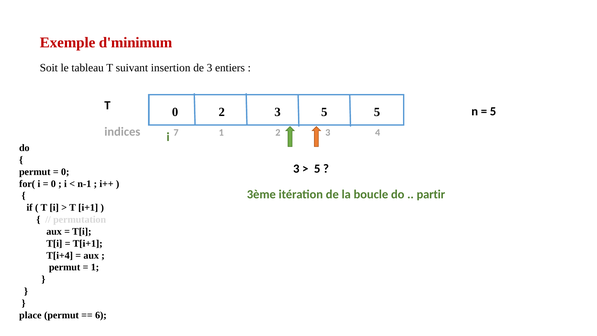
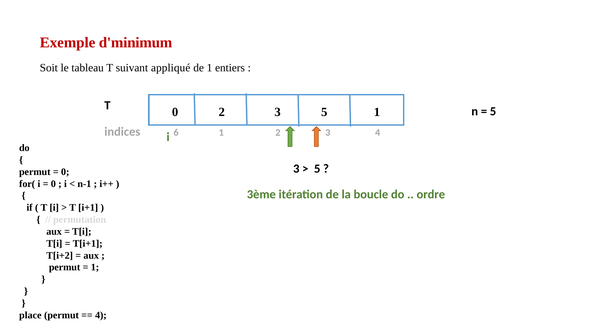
insertion: insertion -> appliqué
de 3: 3 -> 1
5 5: 5 -> 1
7: 7 -> 6
partir: partir -> ordre
T[i+4: T[i+4 -> T[i+2
6 at (101, 315): 6 -> 4
